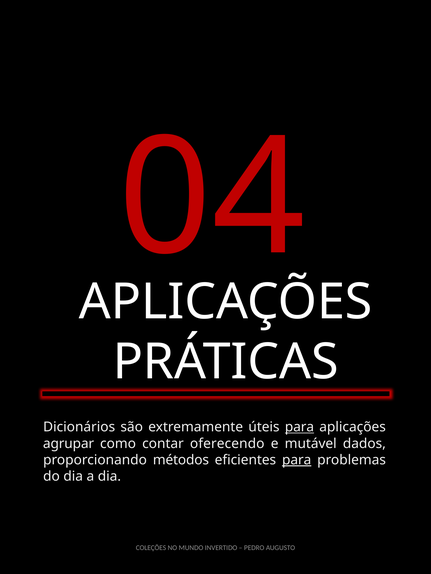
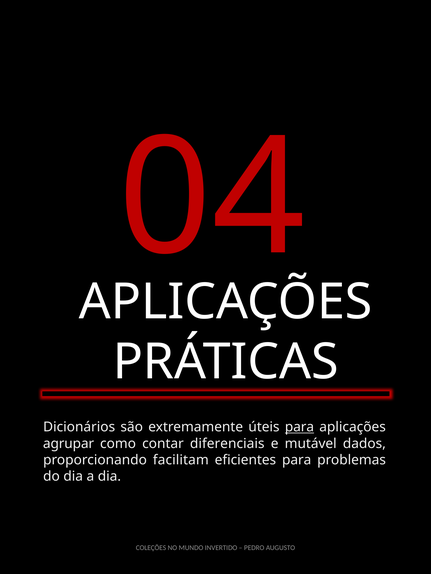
oferecendo: oferecendo -> diferenciais
métodos: métodos -> facilitam
para at (297, 460) underline: present -> none
